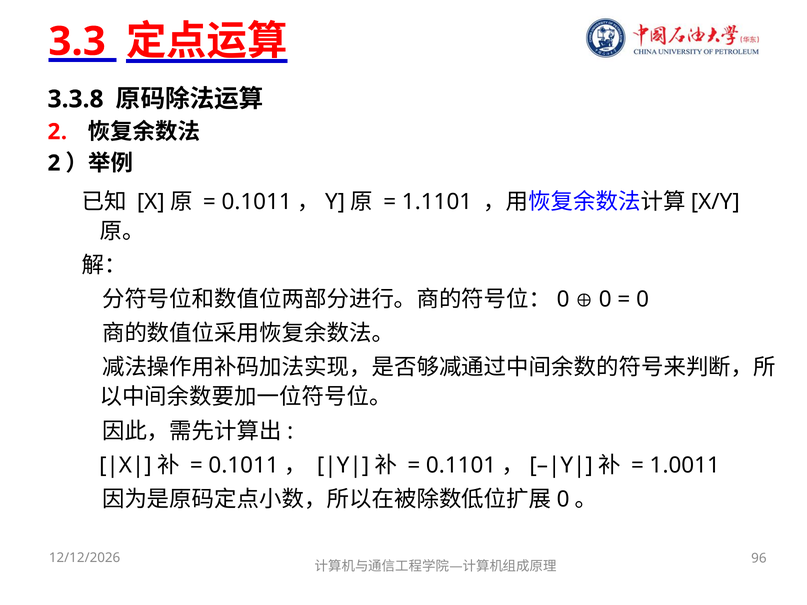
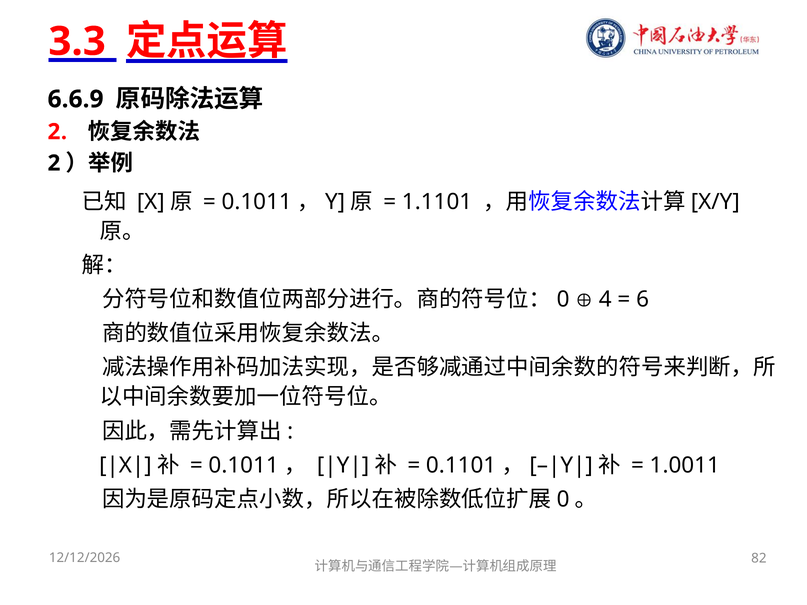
3.3.8: 3.3.8 -> 6.6.9
0 at (605, 300): 0 -> 4
0 at (643, 300): 0 -> 6
96: 96 -> 82
